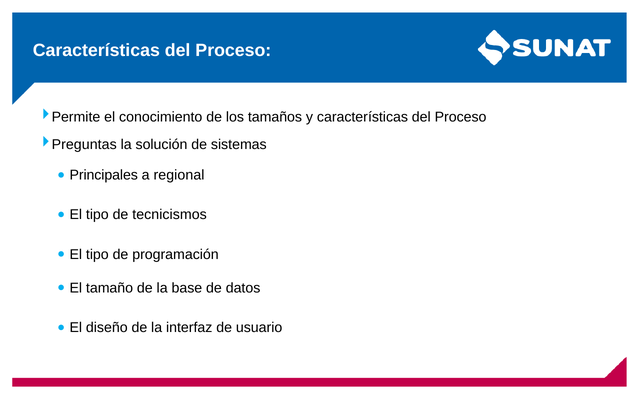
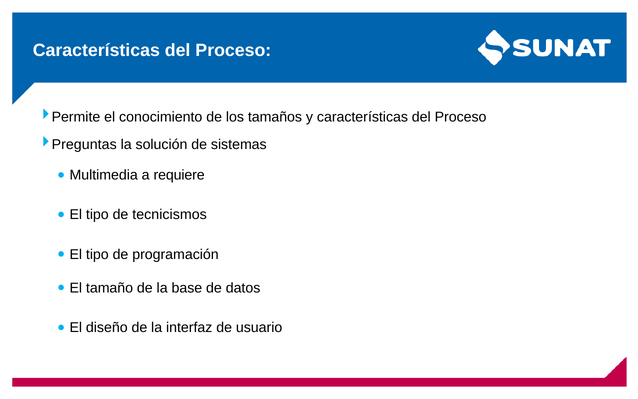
Principales: Principales -> Multimedia
regional: regional -> requiere
